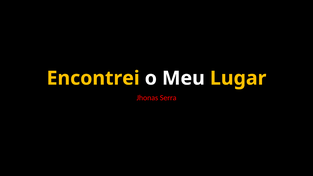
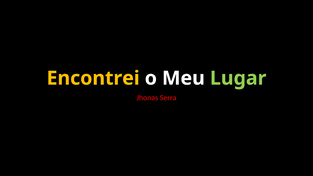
Lugar colour: yellow -> light green
